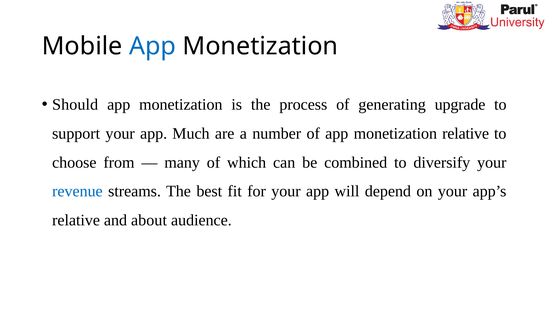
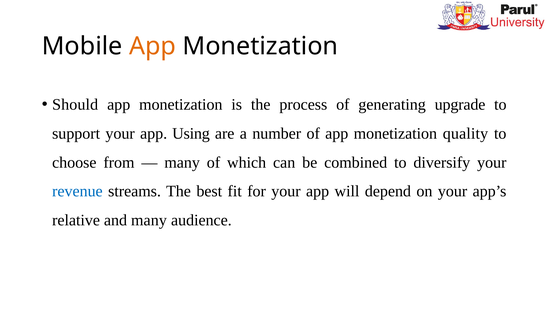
App at (153, 46) colour: blue -> orange
Much: Much -> Using
monetization relative: relative -> quality
and about: about -> many
